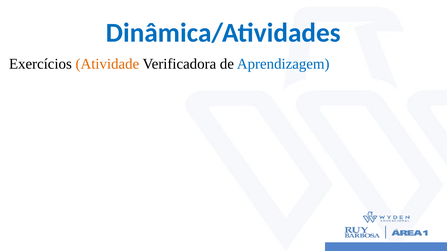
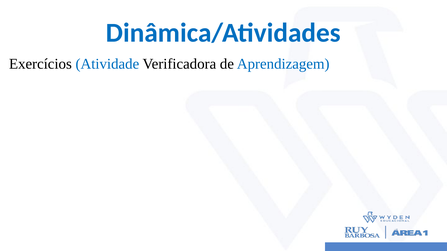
Atividade colour: orange -> blue
